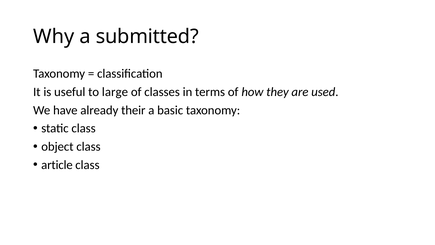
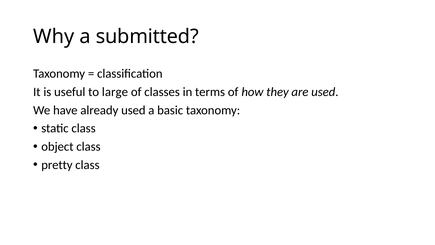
already their: their -> used
article: article -> pretty
